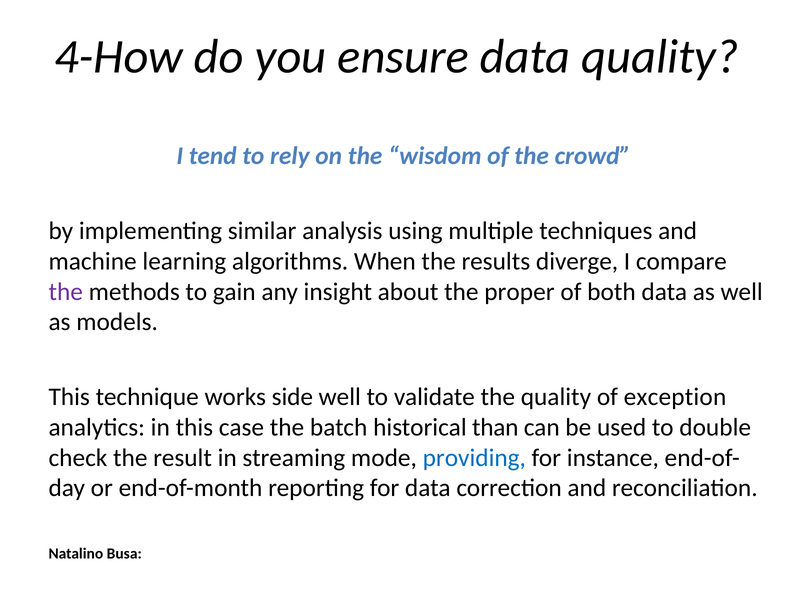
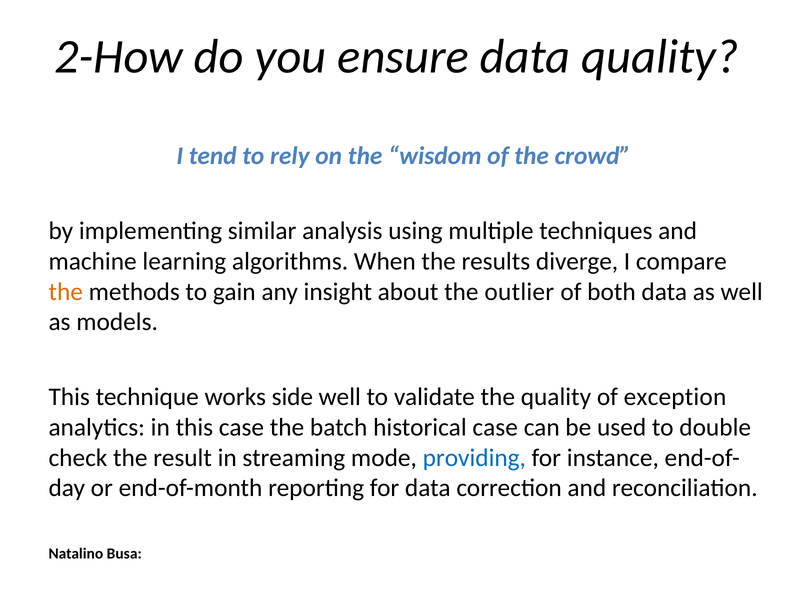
4-How: 4-How -> 2-How
the at (66, 292) colour: purple -> orange
proper: proper -> outlier
historical than: than -> case
